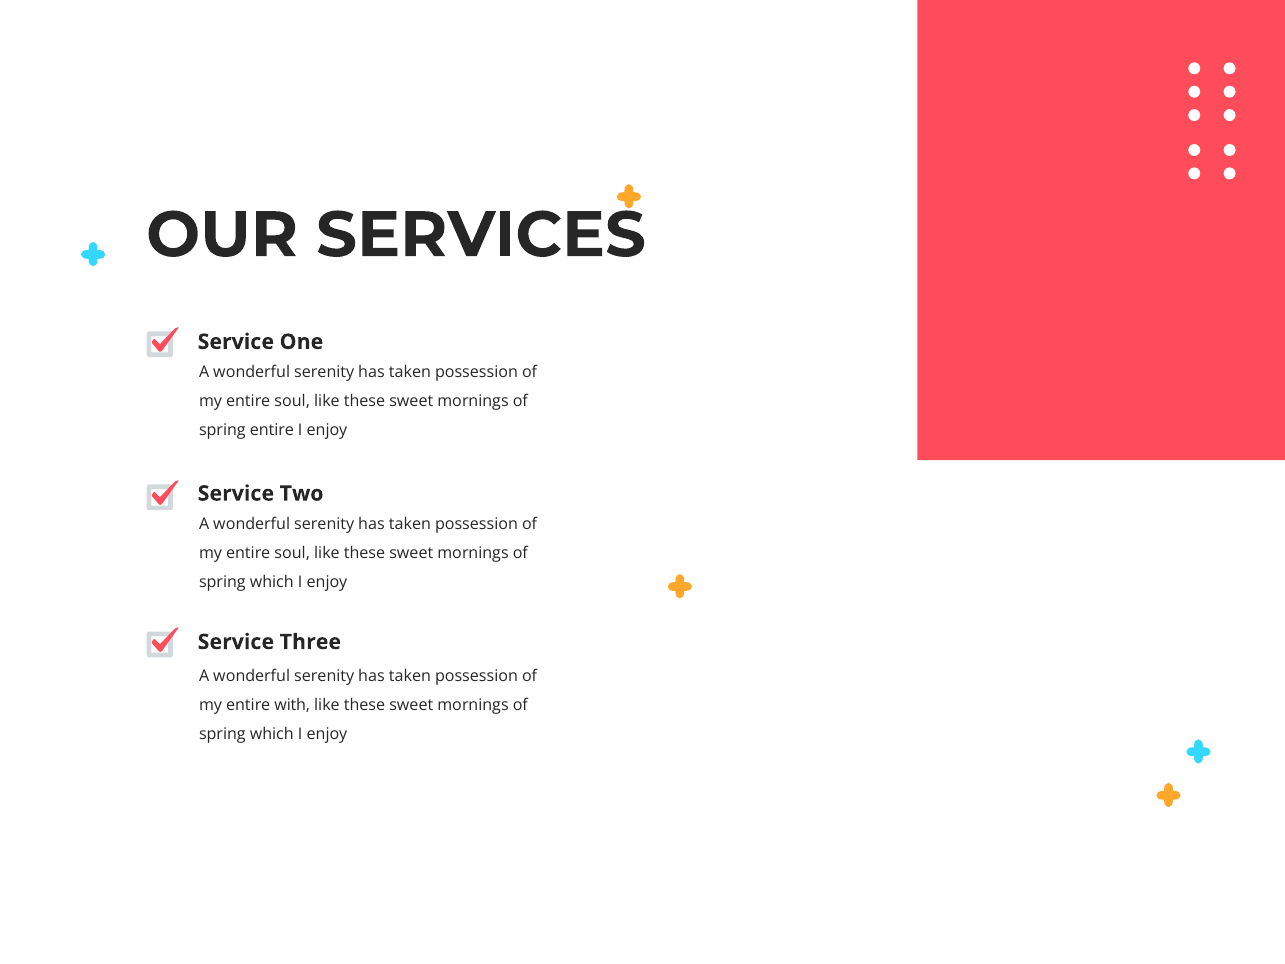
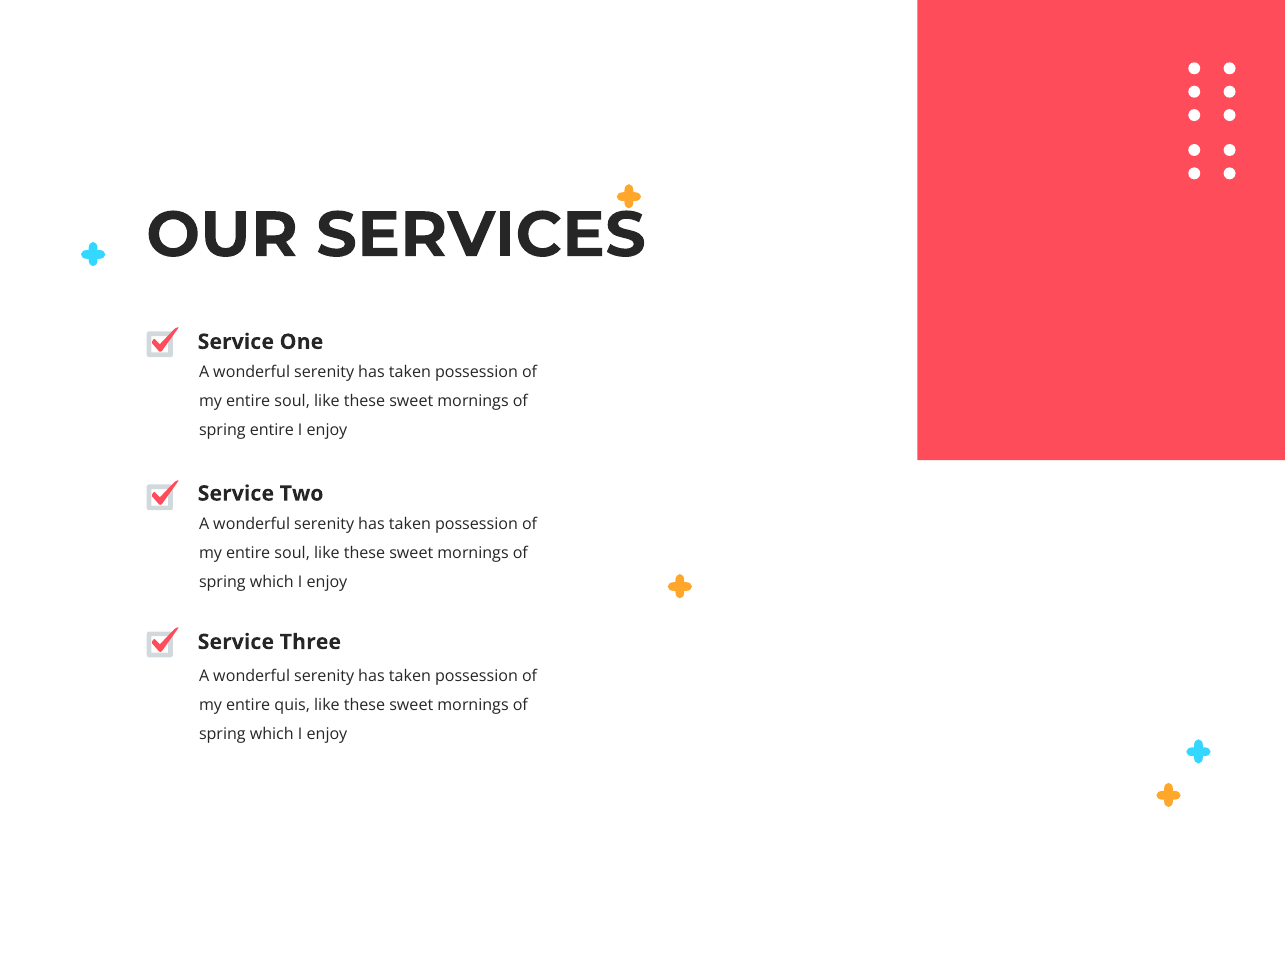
with: with -> quis
